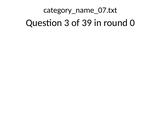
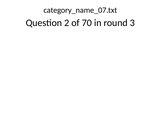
3: 3 -> 2
39: 39 -> 70
0: 0 -> 3
